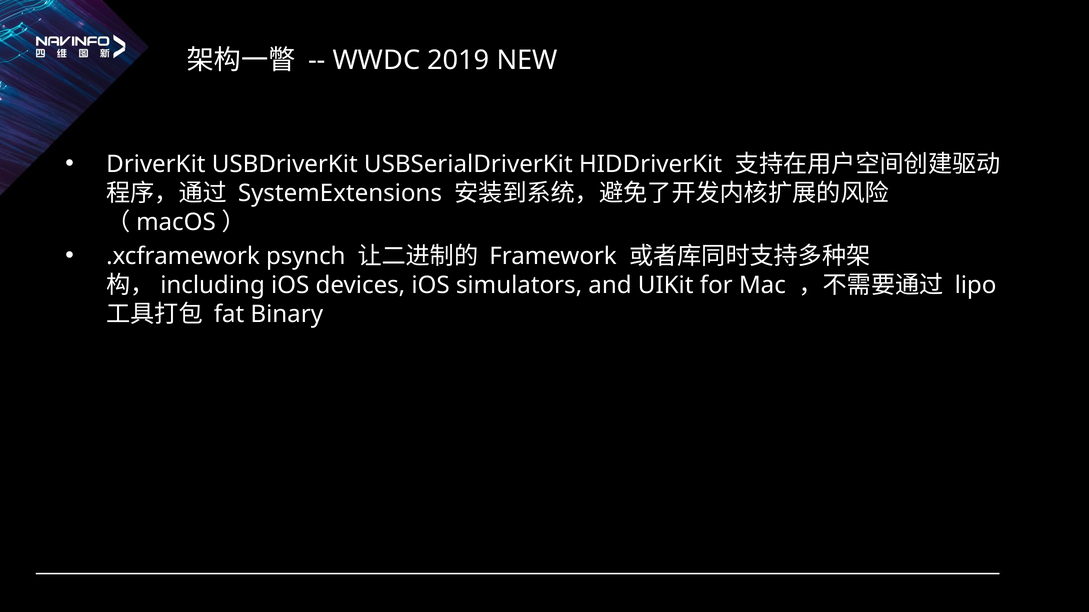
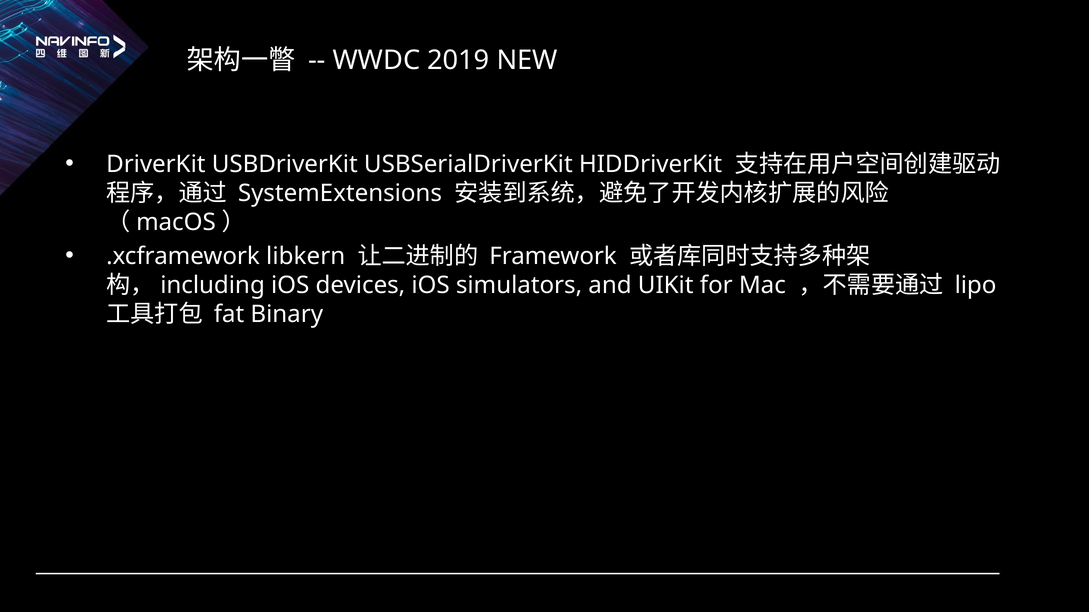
psynch: psynch -> libkern
